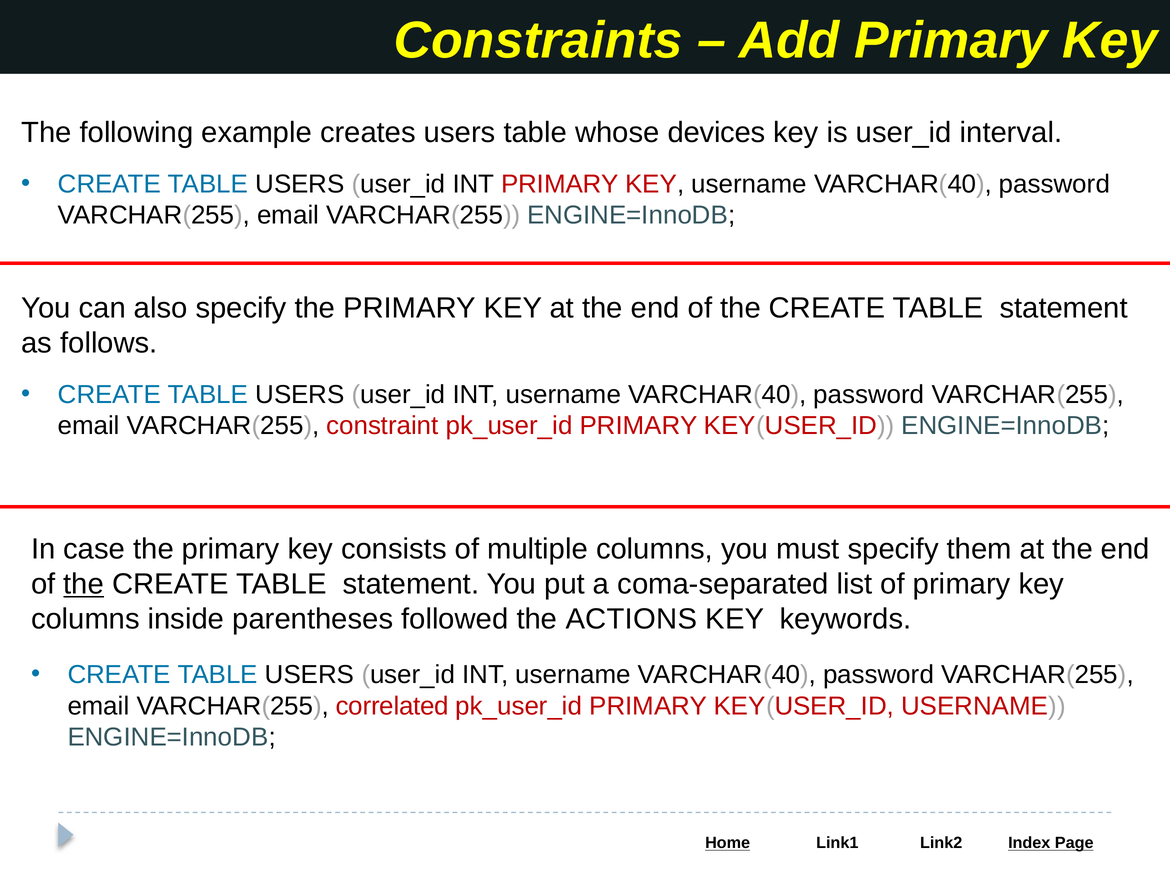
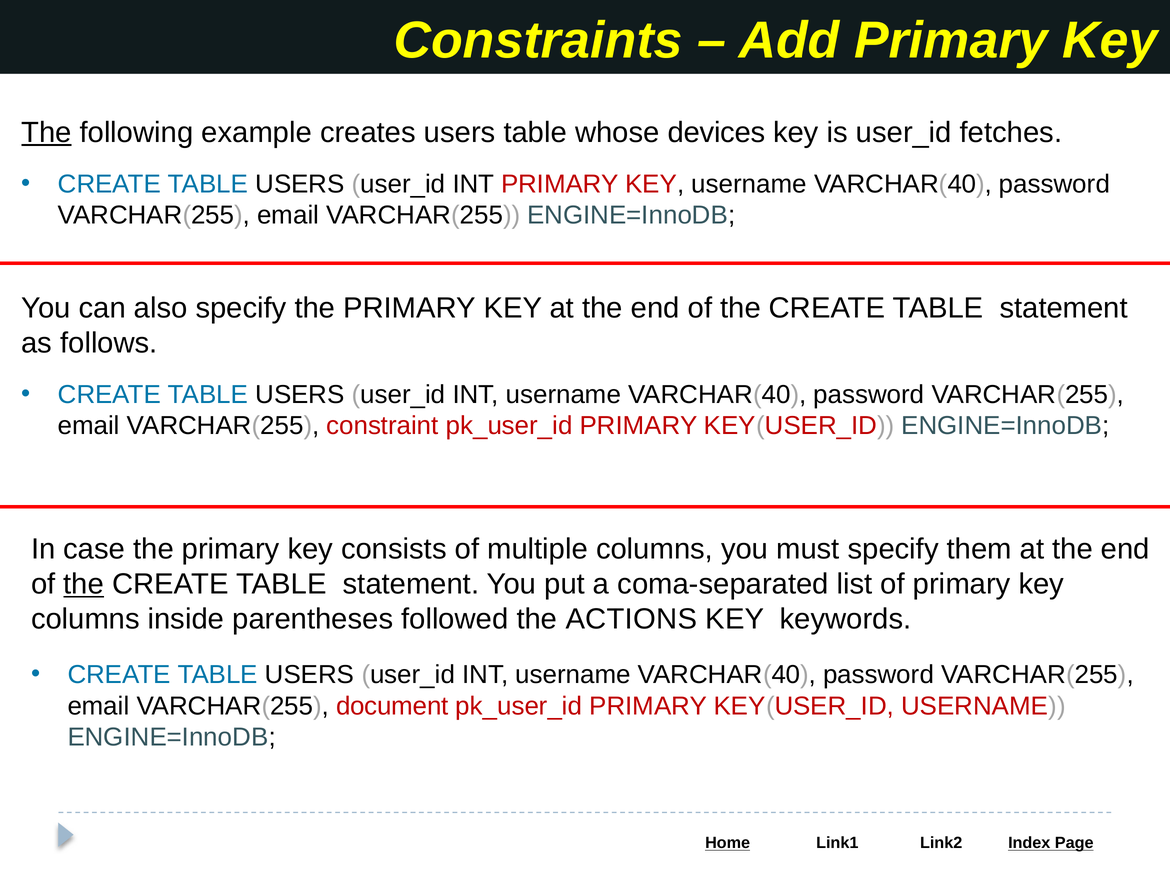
The at (46, 133) underline: none -> present
interval: interval -> fetches
correlated: correlated -> document
